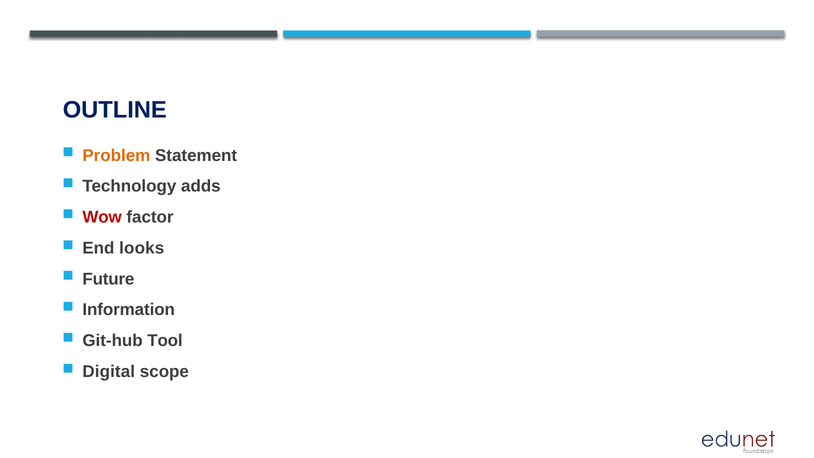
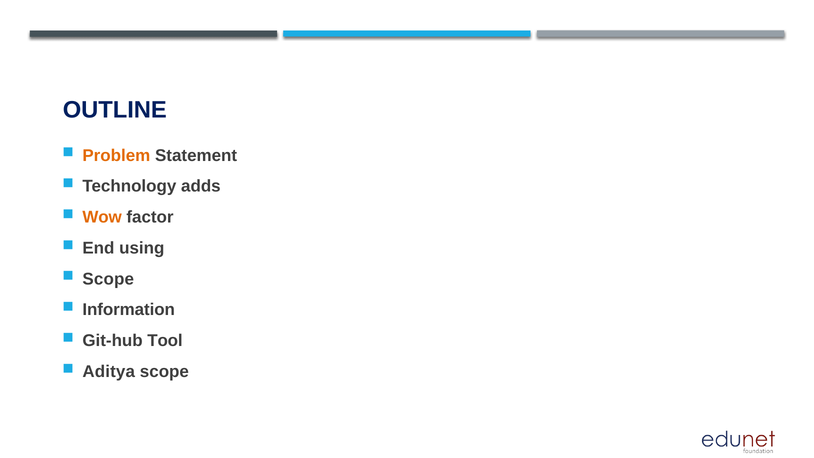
Wow colour: red -> orange
looks: looks -> using
Future at (108, 279): Future -> Scope
Digital: Digital -> Aditya
